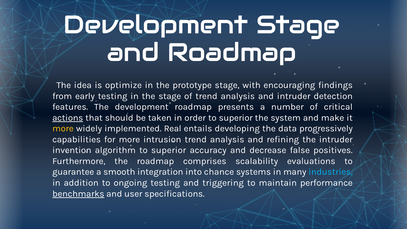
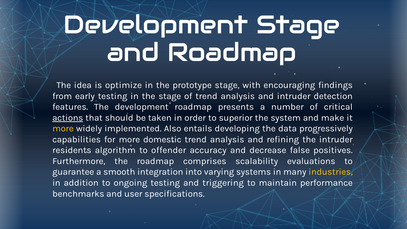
Real: Real -> Also
intrusion: intrusion -> domestic
invention: invention -> residents
algorithm to superior: superior -> offender
chance: chance -> varying
industries colour: light blue -> yellow
benchmarks underline: present -> none
